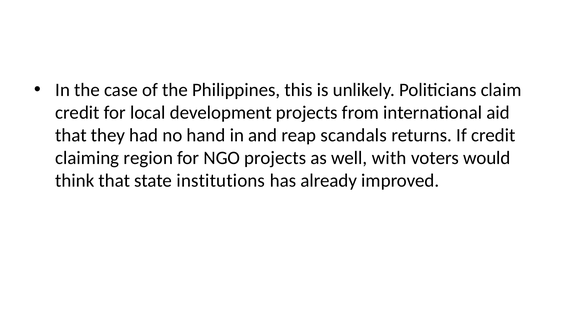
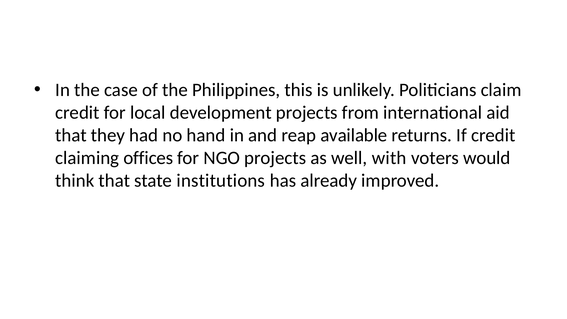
scandals: scandals -> available
region: region -> offices
